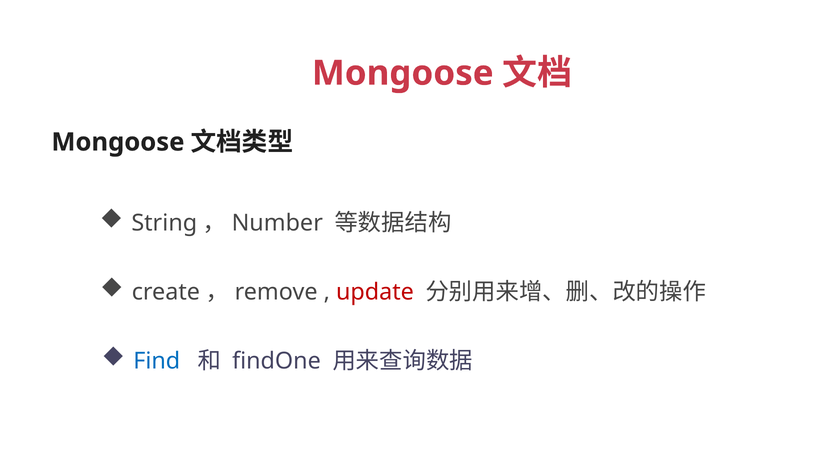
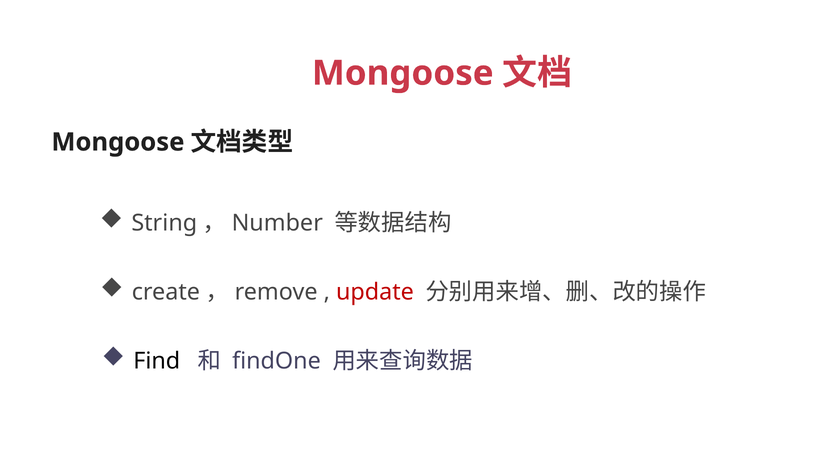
Find colour: blue -> black
